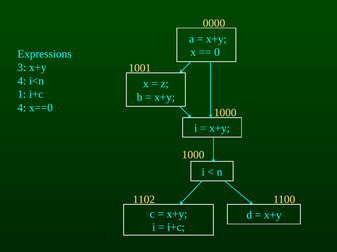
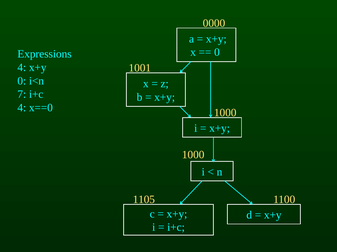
3 at (22, 68): 3 -> 4
4 at (22, 81): 4 -> 0
1: 1 -> 7
1102: 1102 -> 1105
